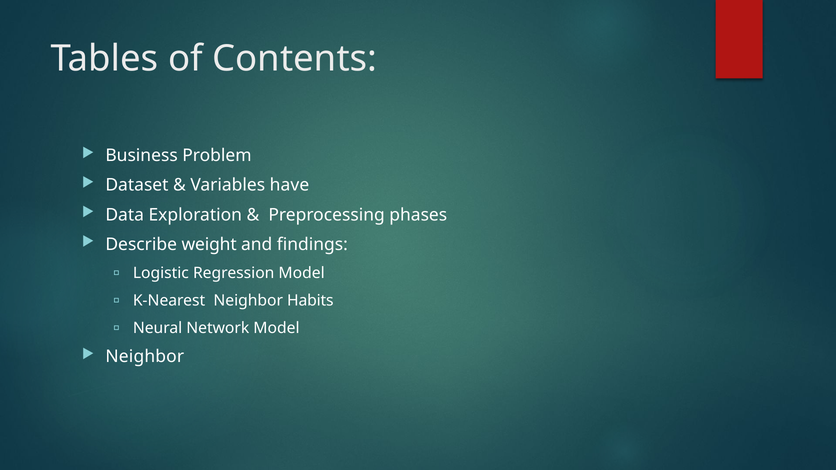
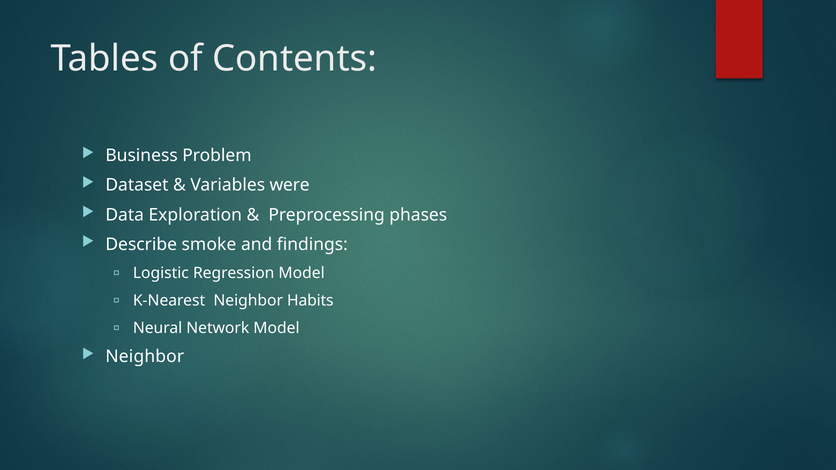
have: have -> were
weight: weight -> smoke
